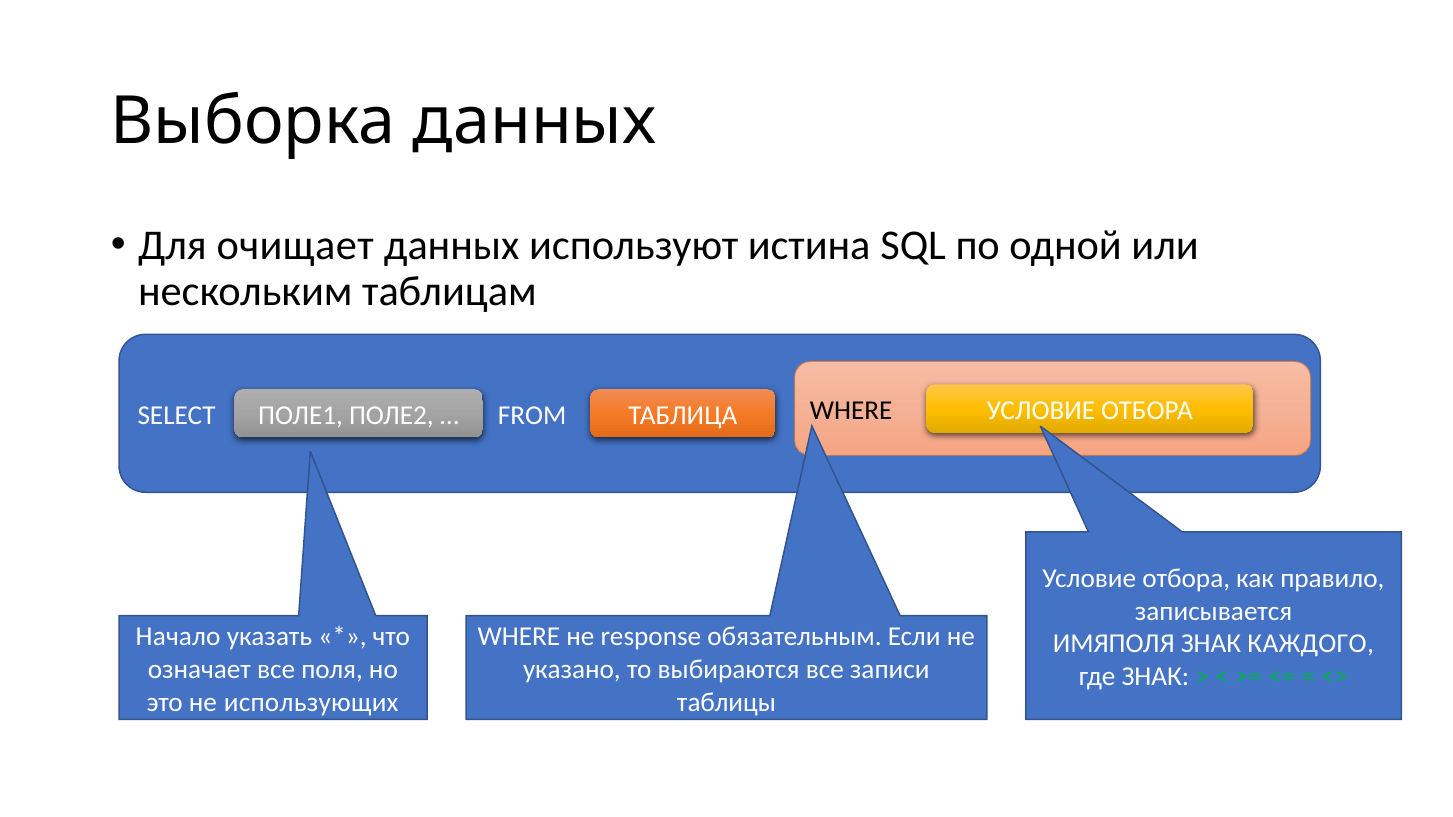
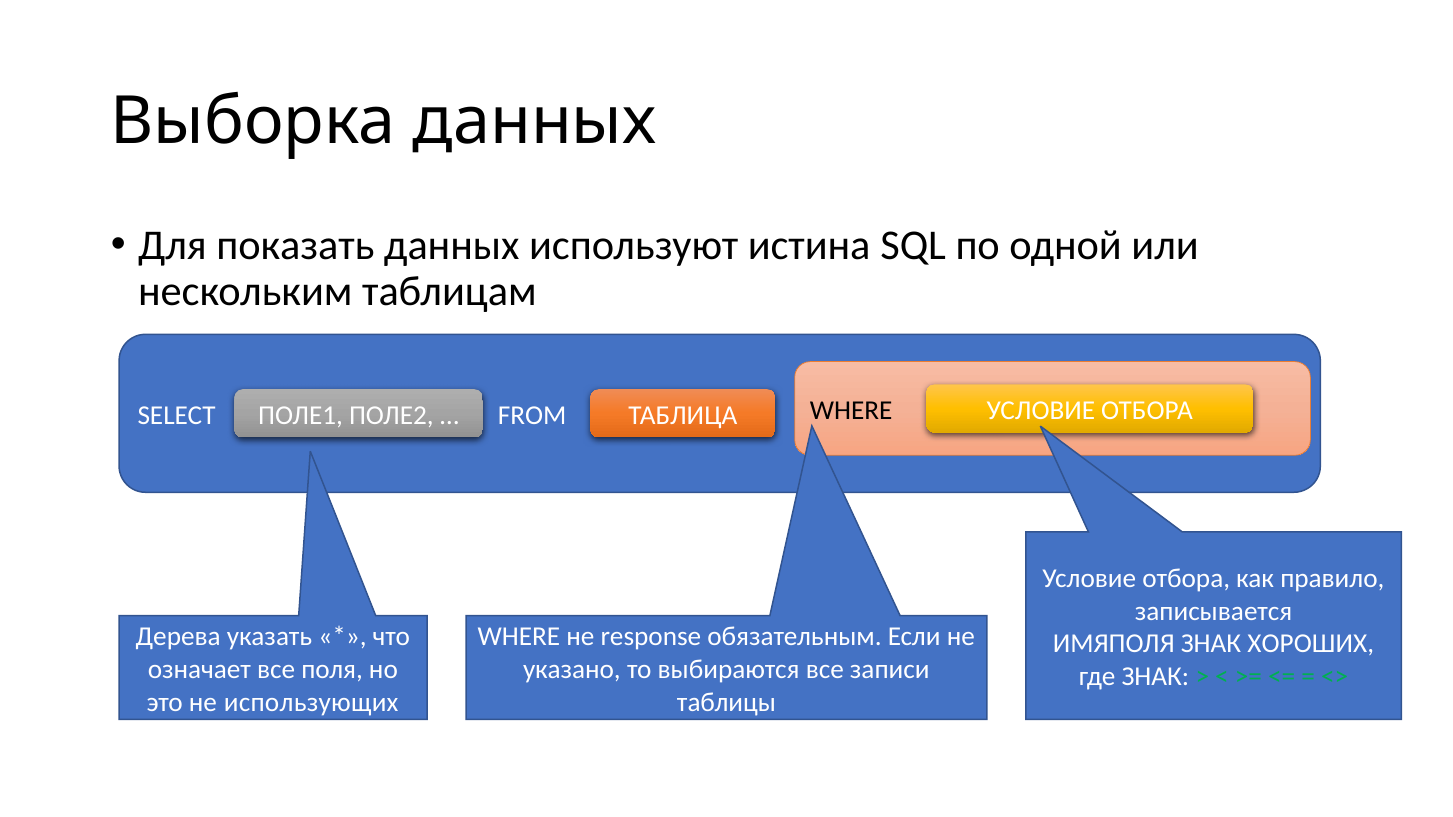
очищает: очищает -> показать
Начало: Начало -> Дерева
КАЖДОГО: КАЖДОГО -> ХОРОШИХ
